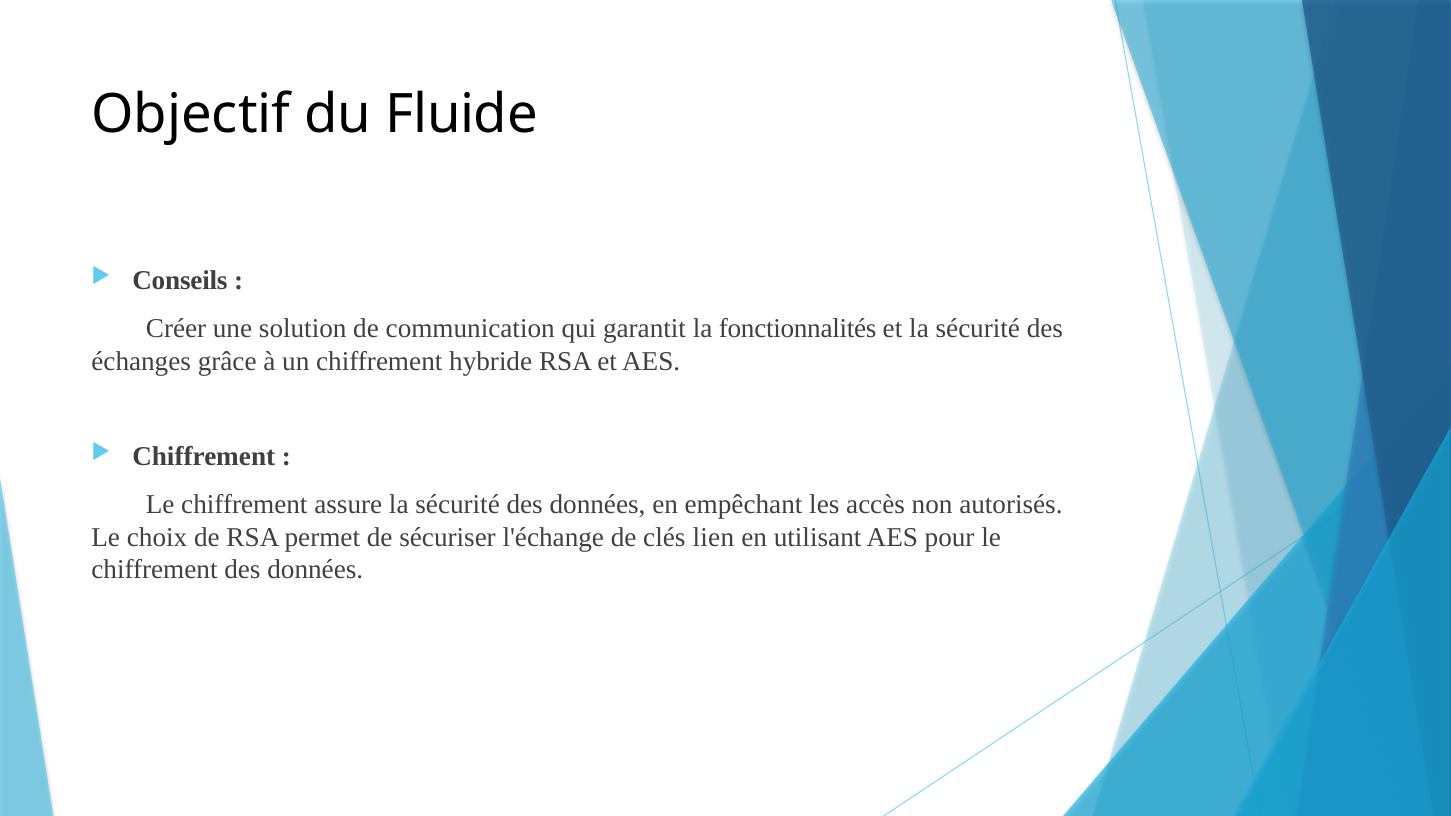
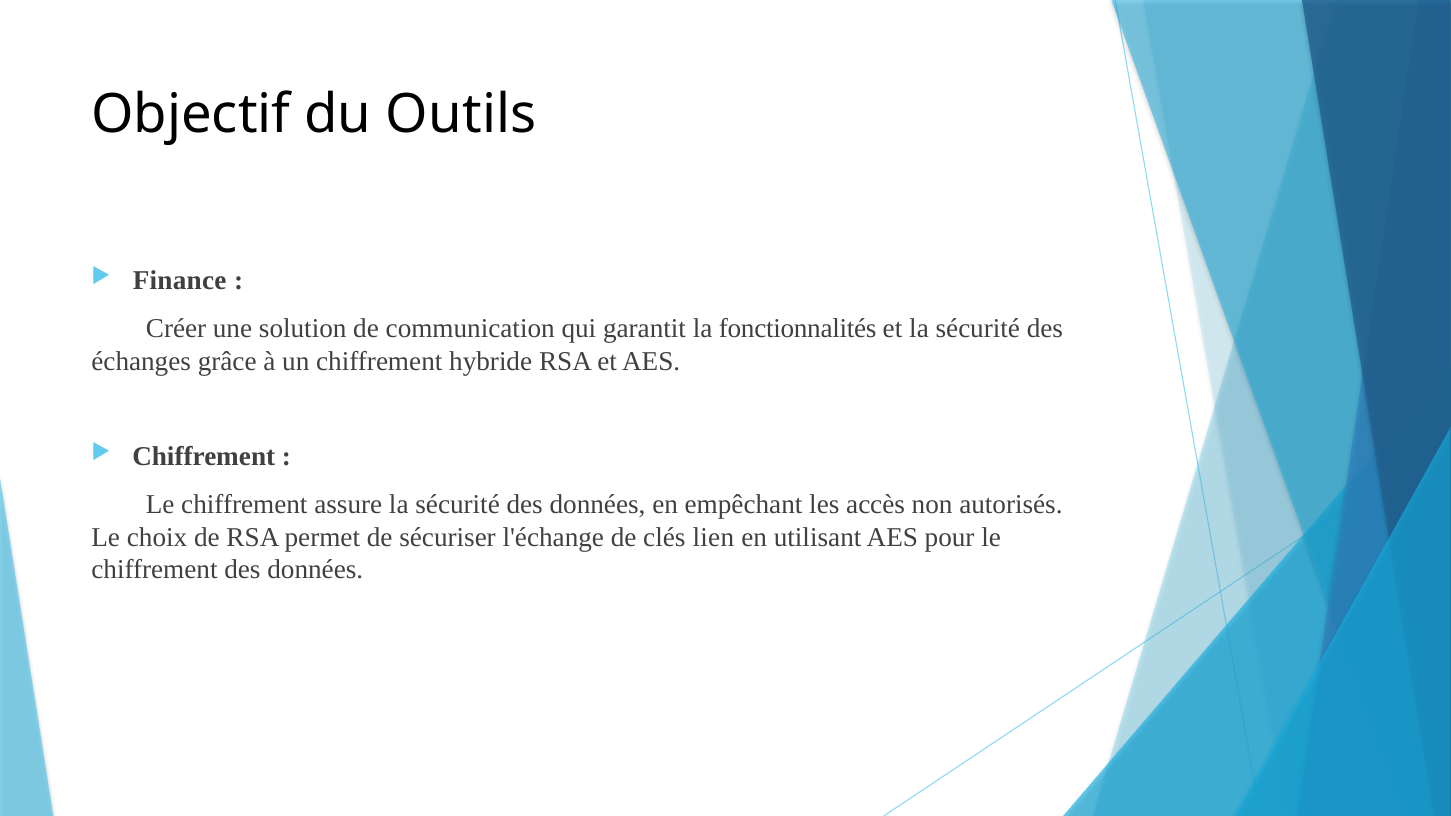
Fluide: Fluide -> Outils
Conseils: Conseils -> Finance
